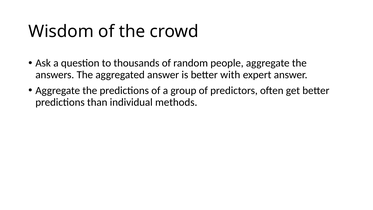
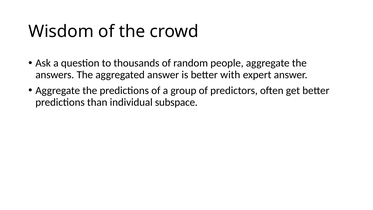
methods: methods -> subspace
